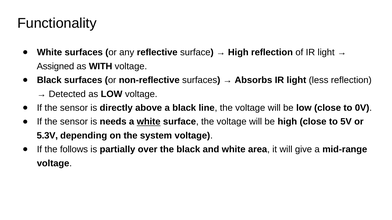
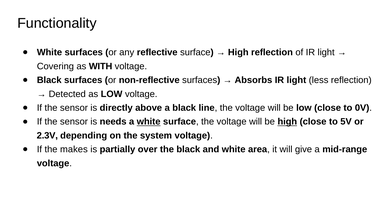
Assigned: Assigned -> Covering
high at (287, 122) underline: none -> present
5.3V: 5.3V -> 2.3V
follows: follows -> makes
